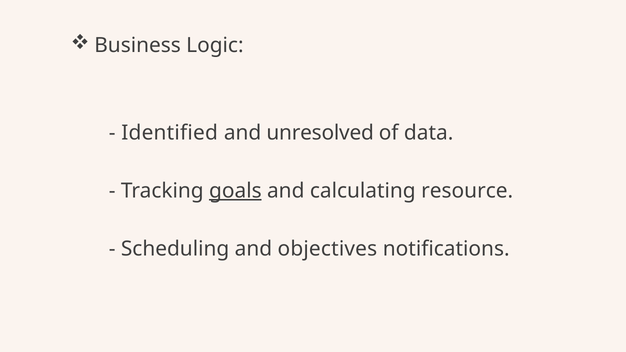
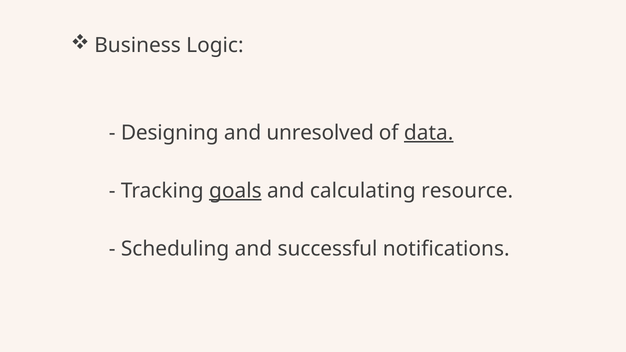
Identified: Identified -> Designing
data underline: none -> present
objectives: objectives -> successful
